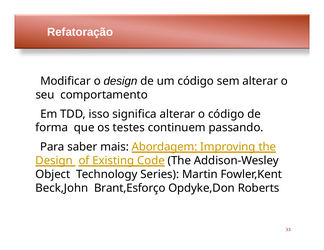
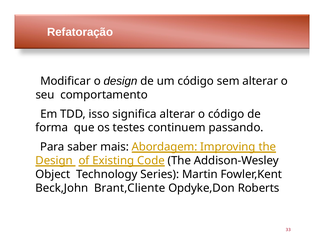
Brant,Esforço: Brant,Esforço -> Brant,Cliente
